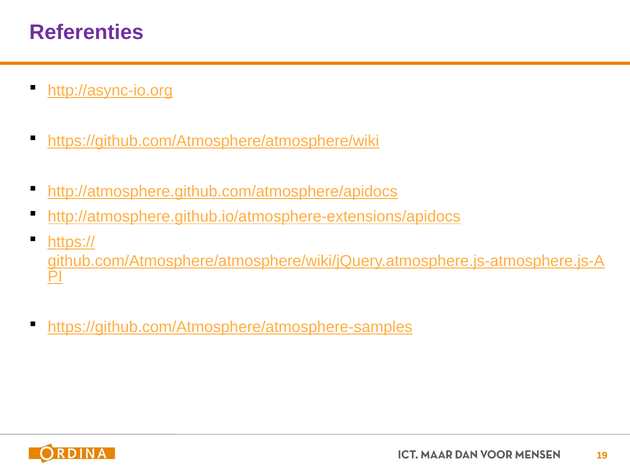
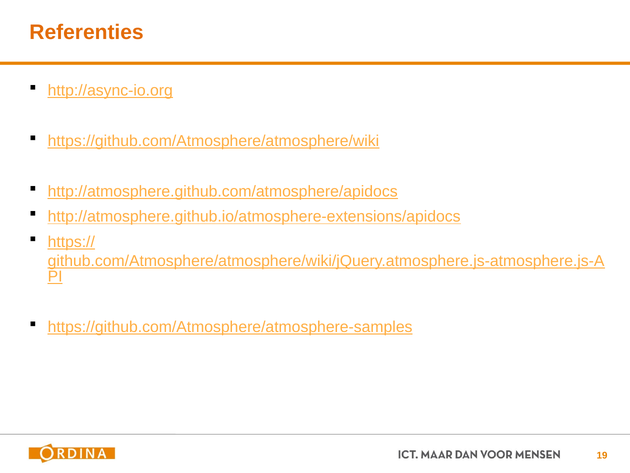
Referenties colour: purple -> orange
